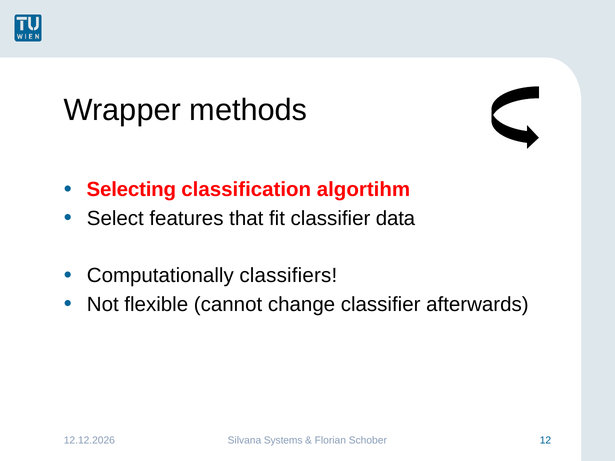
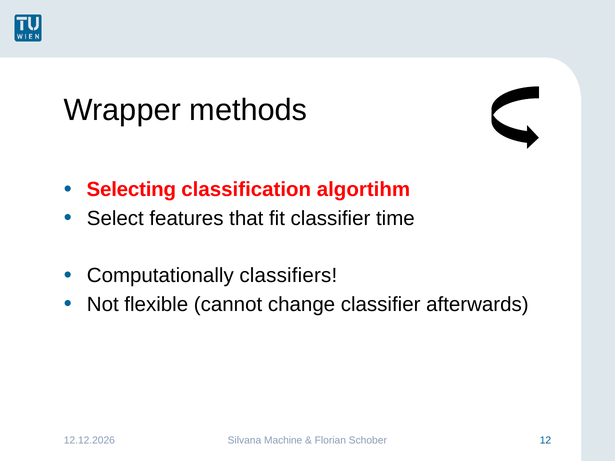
data: data -> time
Systems: Systems -> Machine
